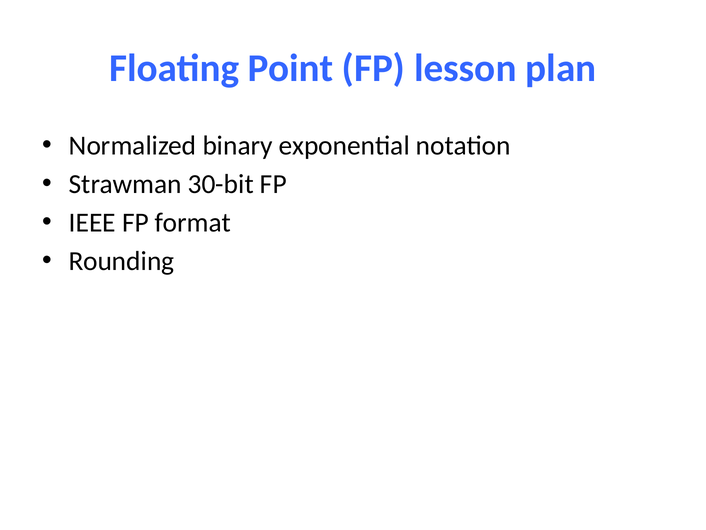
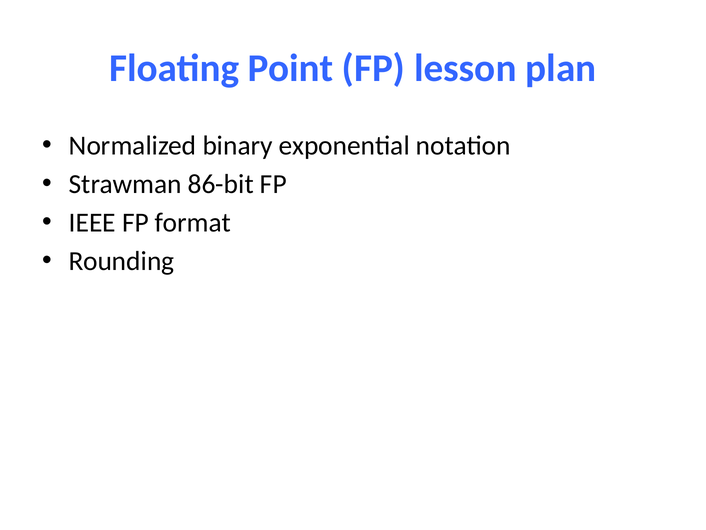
30-bit: 30-bit -> 86-bit
